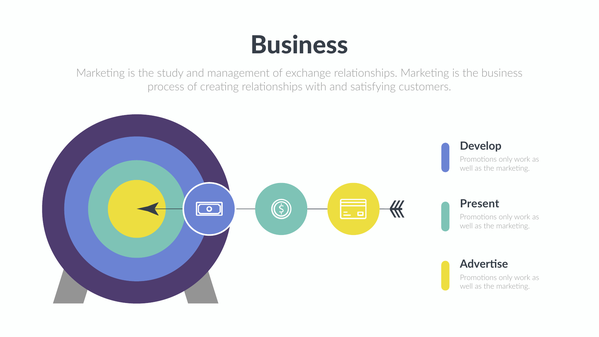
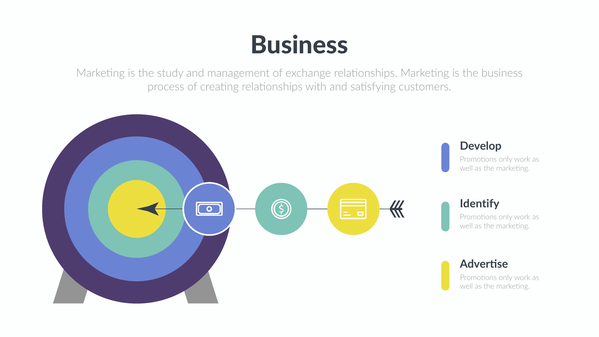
Present: Present -> Identify
